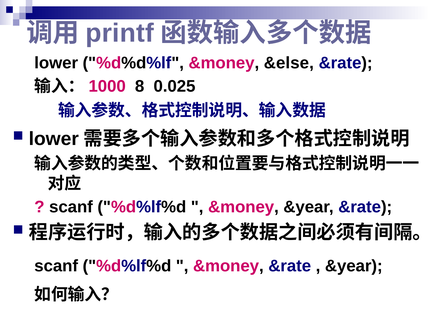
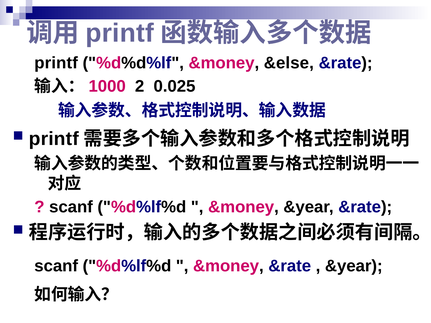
lower at (56, 63): lower -> printf
8: 8 -> 2
lower at (54, 139): lower -> printf
